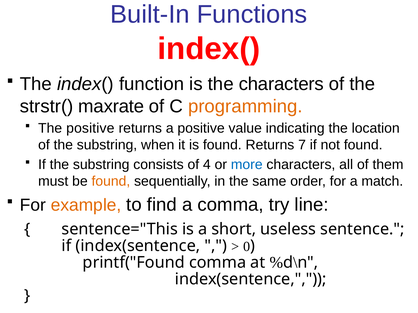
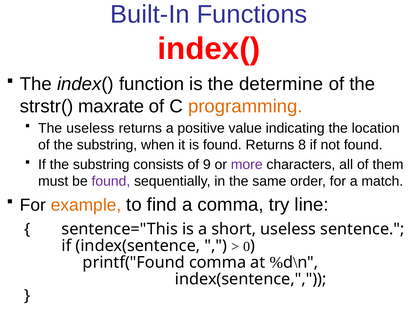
the characters: characters -> determine
The positive: positive -> useless
7: 7 -> 8
4: 4 -> 9
more colour: blue -> purple
found at (111, 181) colour: orange -> purple
